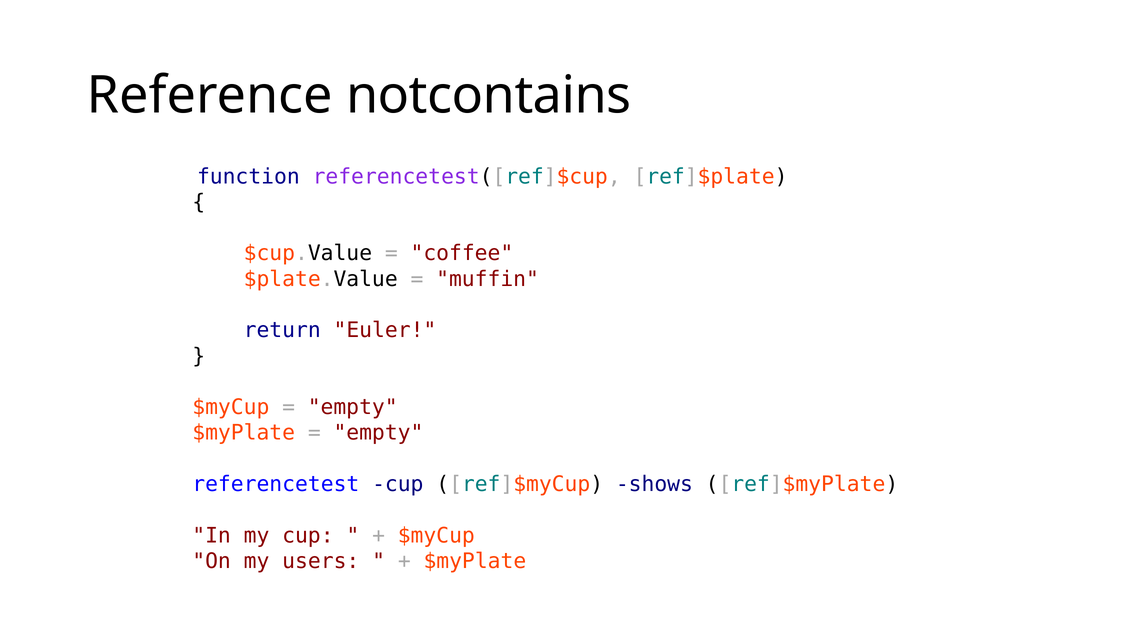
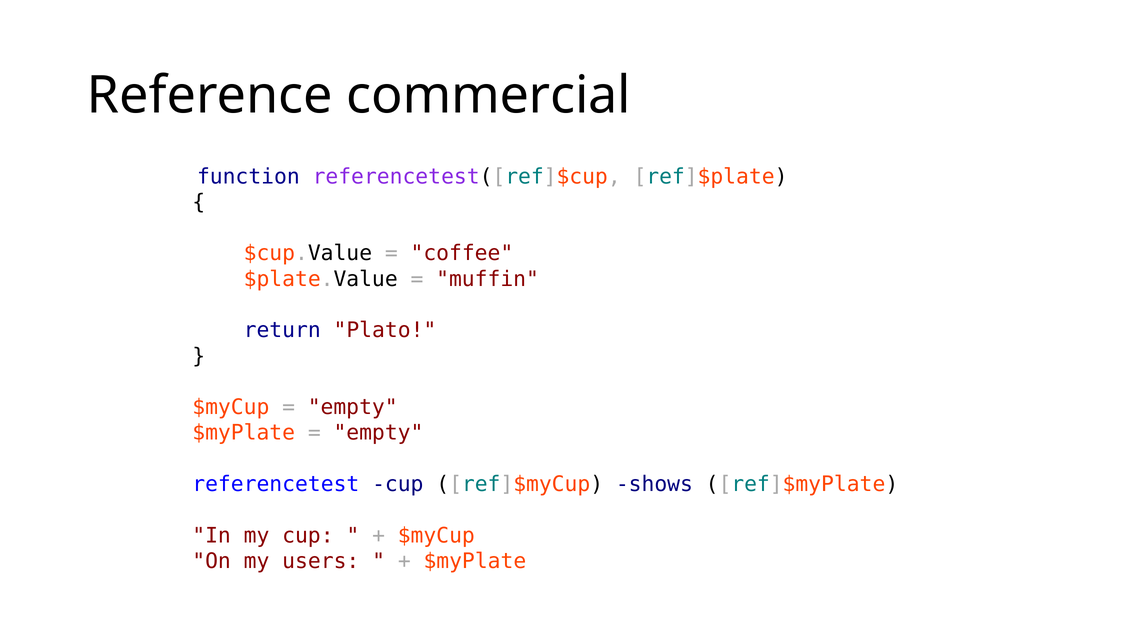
notcontains: notcontains -> commercial
Euler: Euler -> Plato
